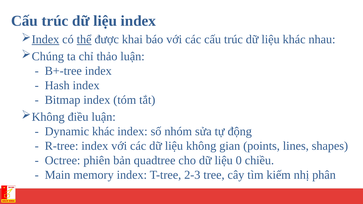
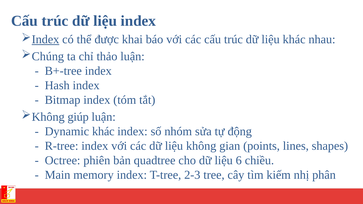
thể underline: present -> none
điều: điều -> giúp
0: 0 -> 6
